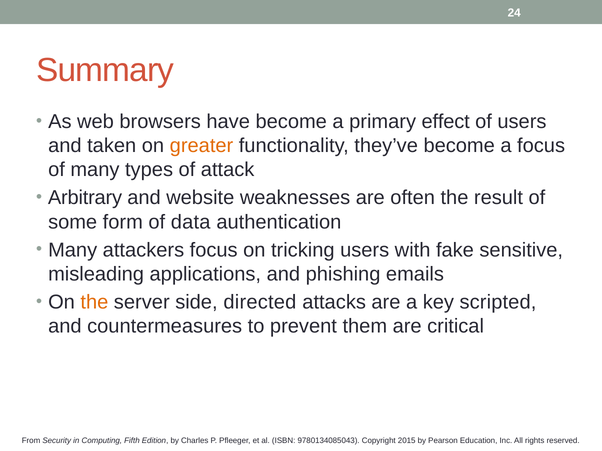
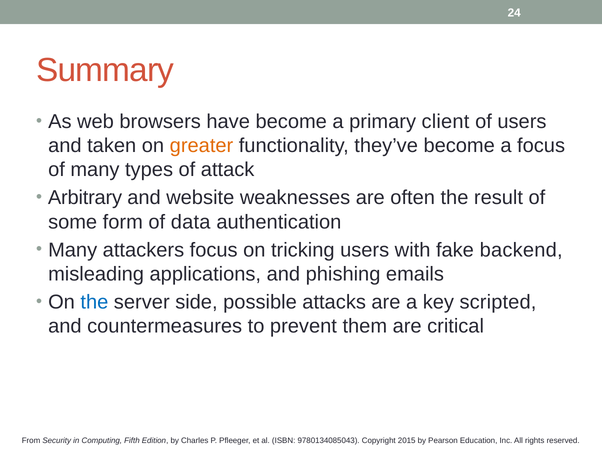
effect: effect -> client
sensitive: sensitive -> backend
the at (94, 302) colour: orange -> blue
directed: directed -> possible
